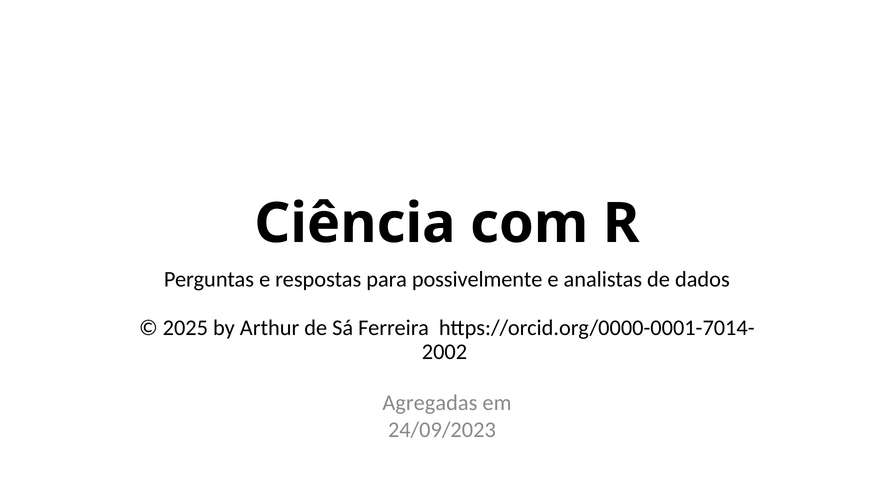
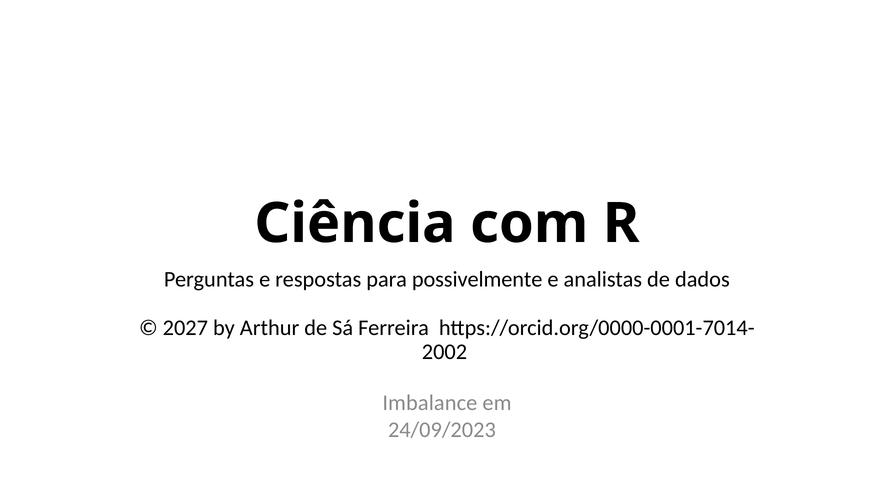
2025: 2025 -> 2027
Agregadas: Agregadas -> Imbalance
